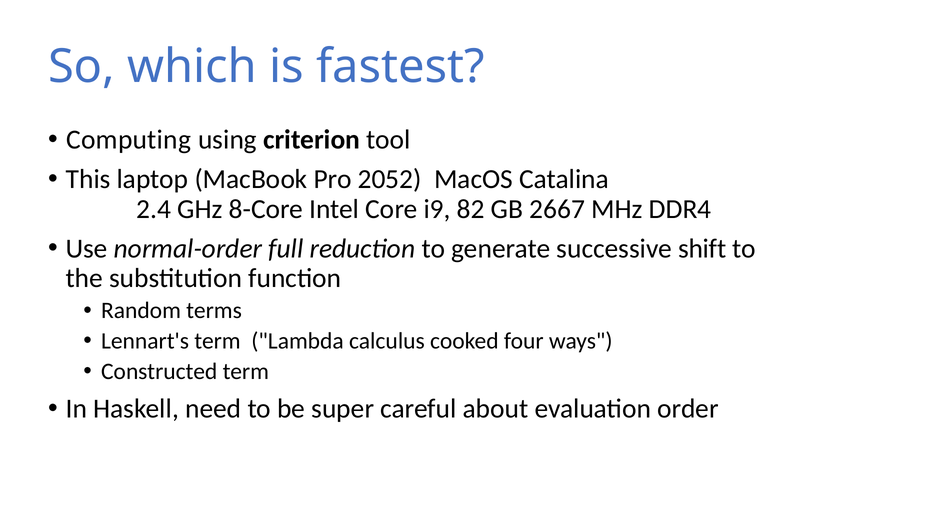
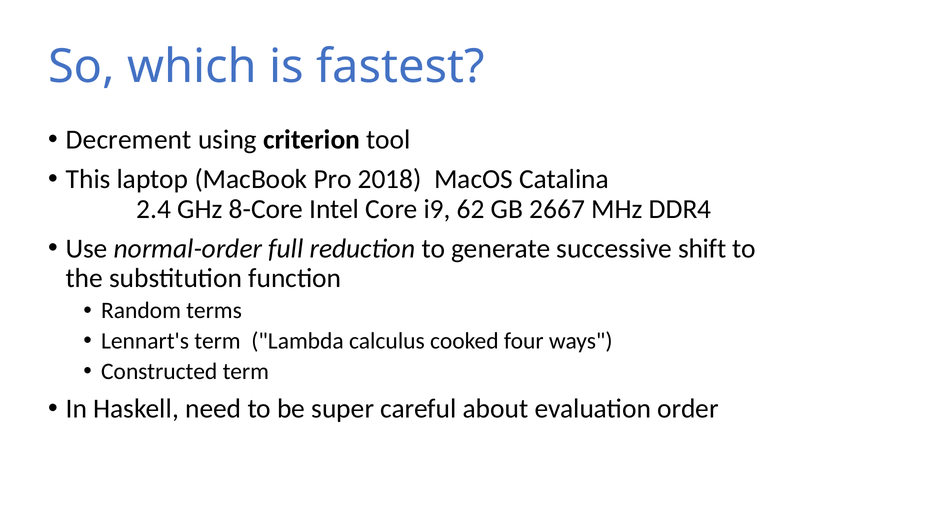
Computing: Computing -> Decrement
2052: 2052 -> 2018
82: 82 -> 62
